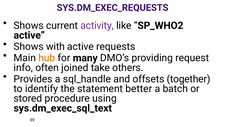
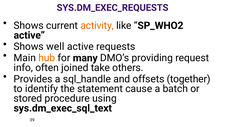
activity colour: purple -> orange
with: with -> well
better: better -> cause
